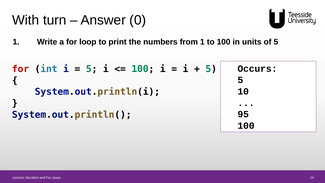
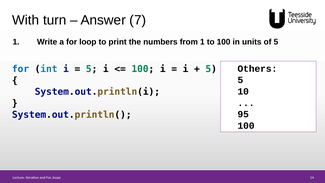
0: 0 -> 7
for at (21, 69) colour: red -> blue
Occurs: Occurs -> Others
